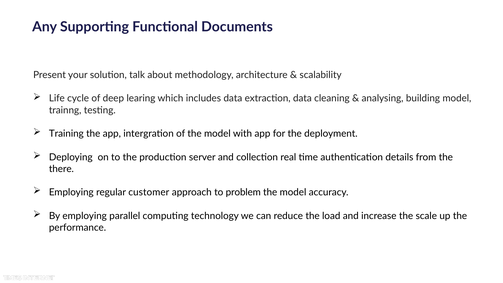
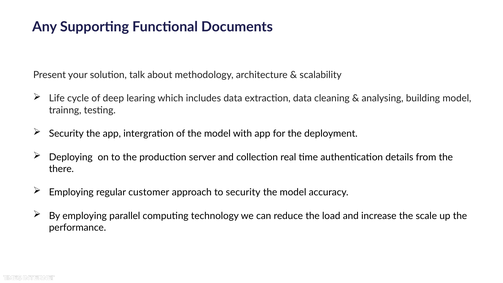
Training at (66, 134): Training -> Security
to problem: problem -> security
